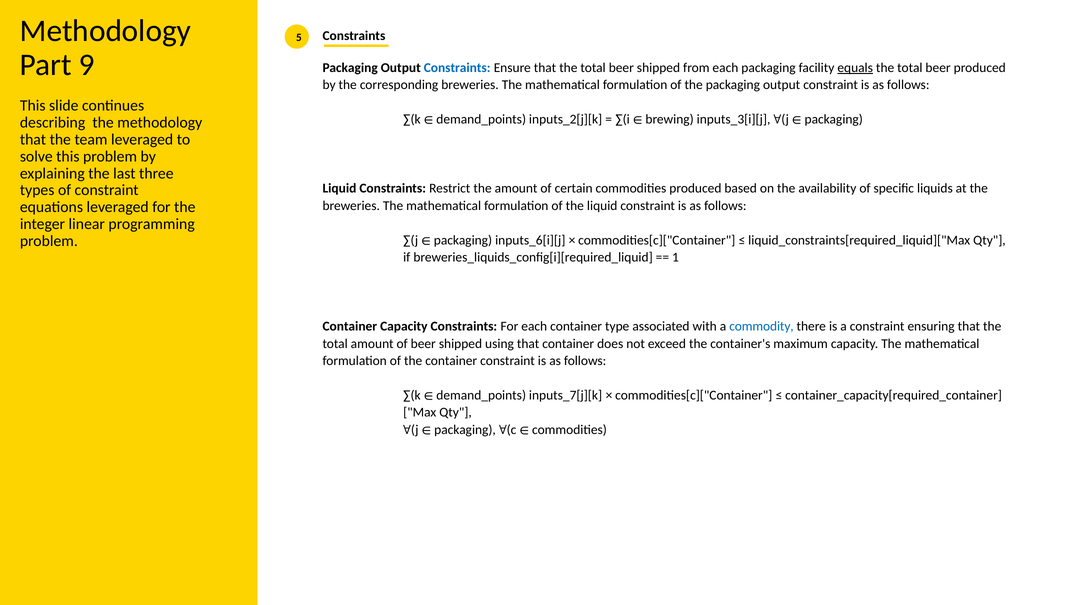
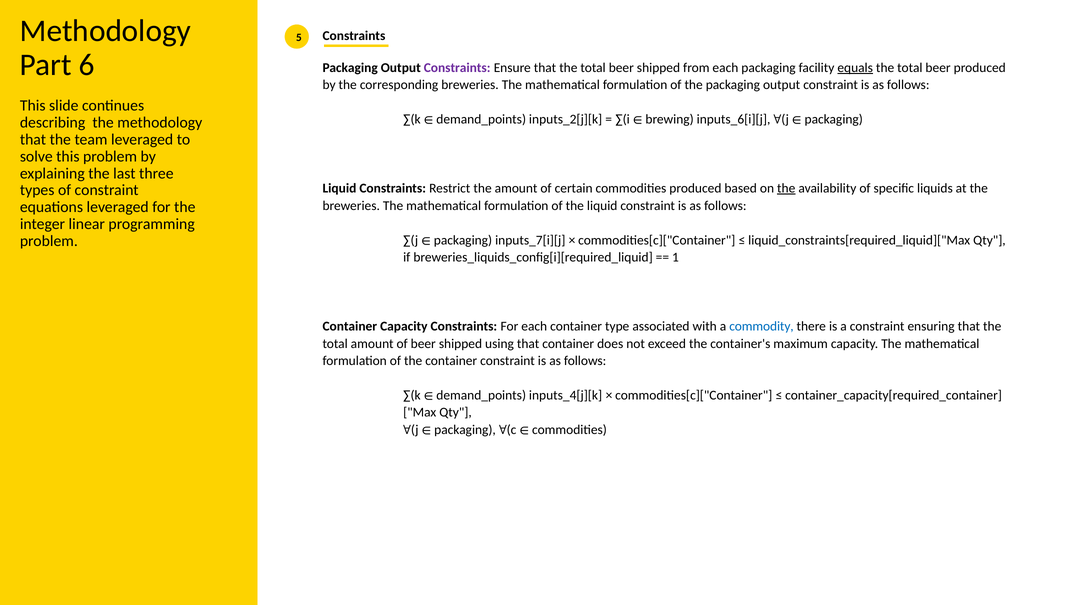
9: 9 -> 6
Constraints at (457, 68) colour: blue -> purple
inputs_3[i][j: inputs_3[i][j -> inputs_6[i][j
the at (786, 188) underline: none -> present
inputs_6[i][j: inputs_6[i][j -> inputs_7[i][j
inputs_7[j][k: inputs_7[j][k -> inputs_4[j][k
